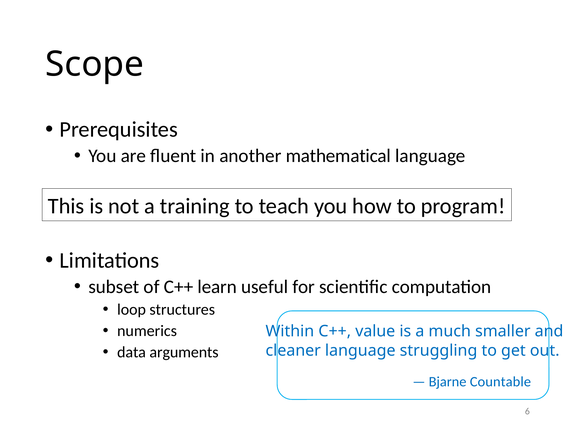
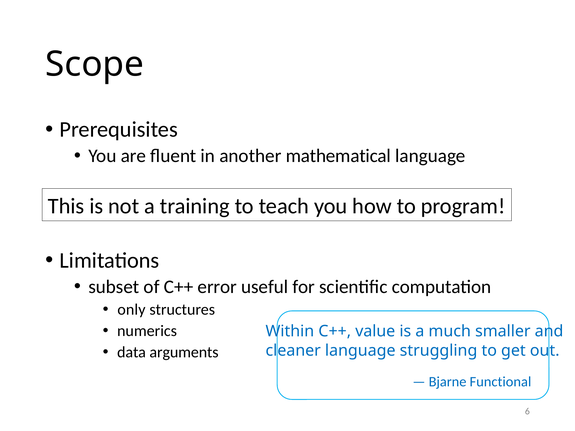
learn: learn -> error
loop: loop -> only
Countable: Countable -> Functional
